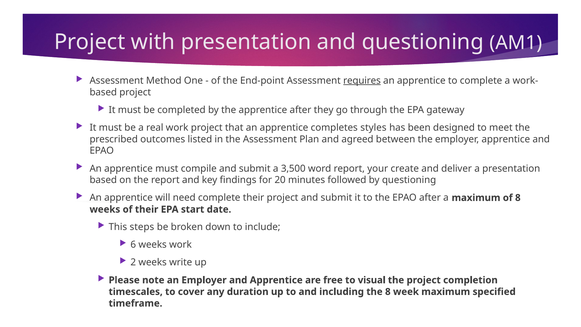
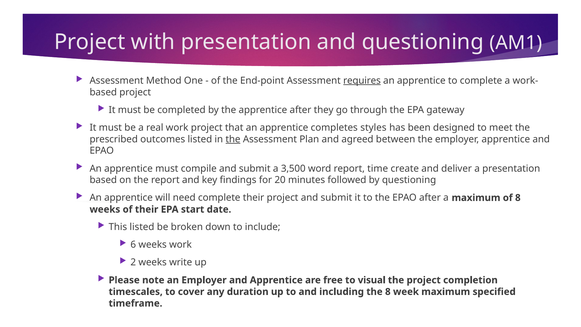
the at (233, 139) underline: none -> present
your: your -> time
This steps: steps -> listed
